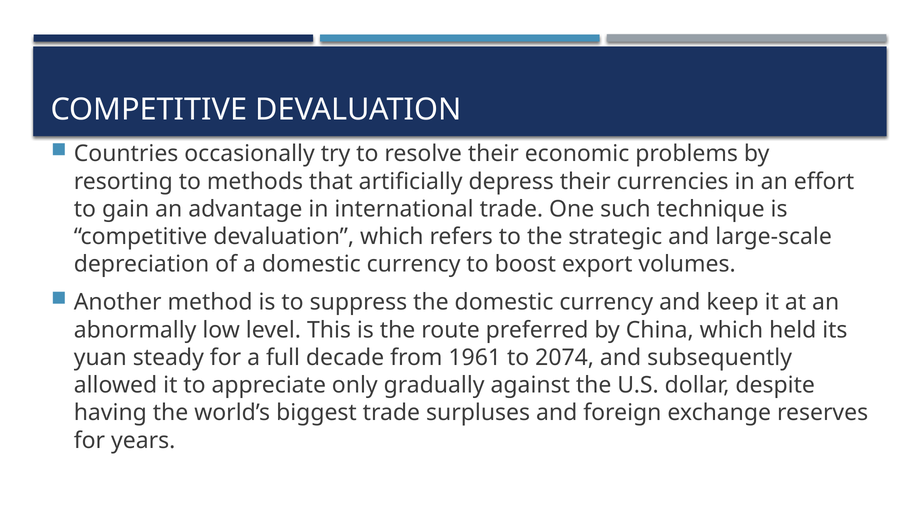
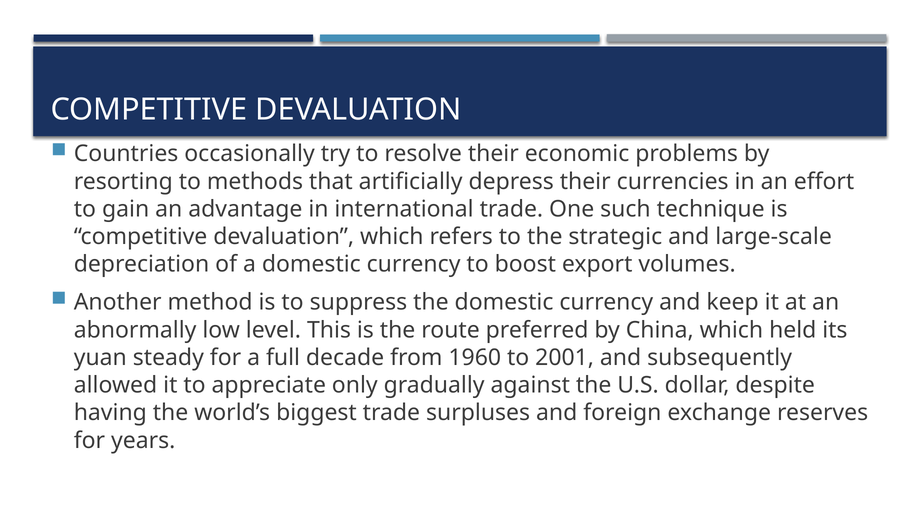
1961: 1961 -> 1960
2074: 2074 -> 2001
